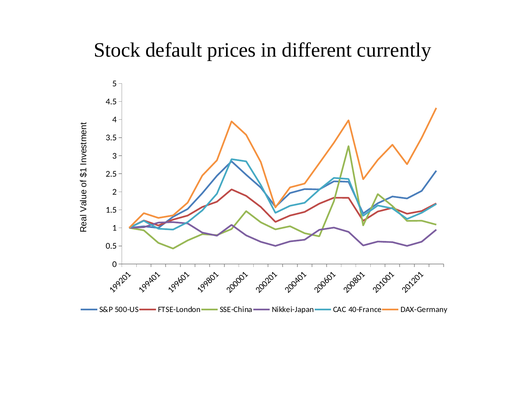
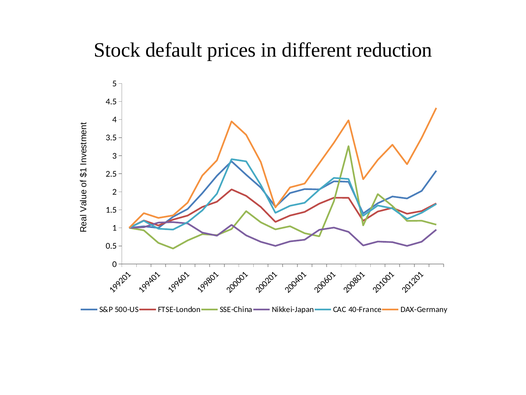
currently: currently -> reduction
